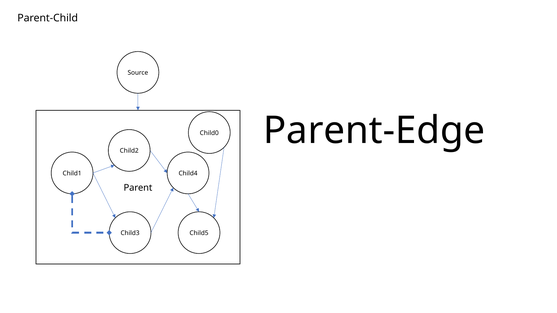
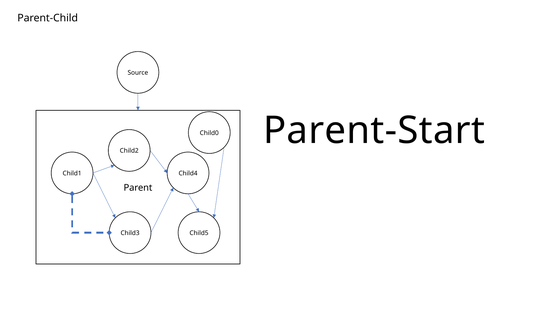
Parent-Edge: Parent-Edge -> Parent-Start
